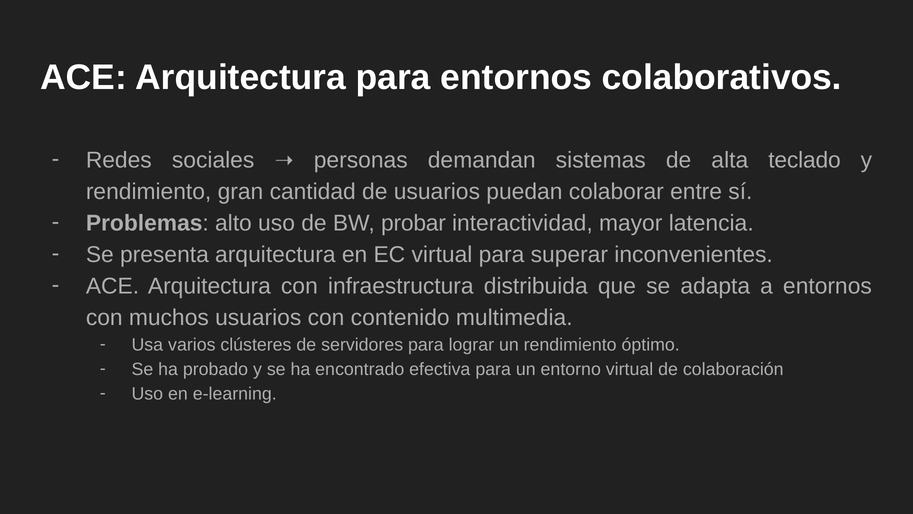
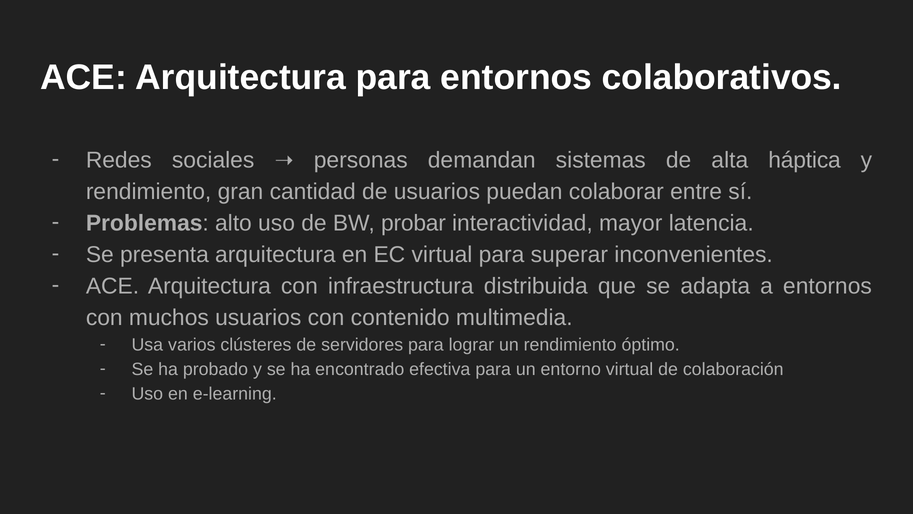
teclado: teclado -> háptica
